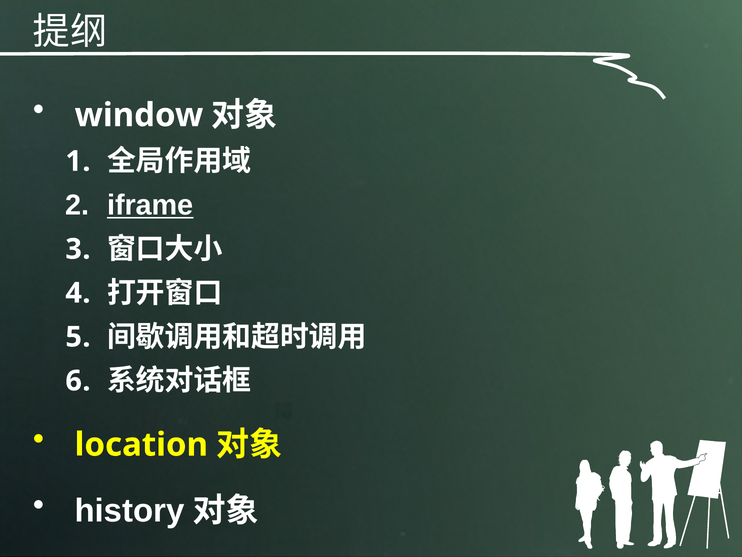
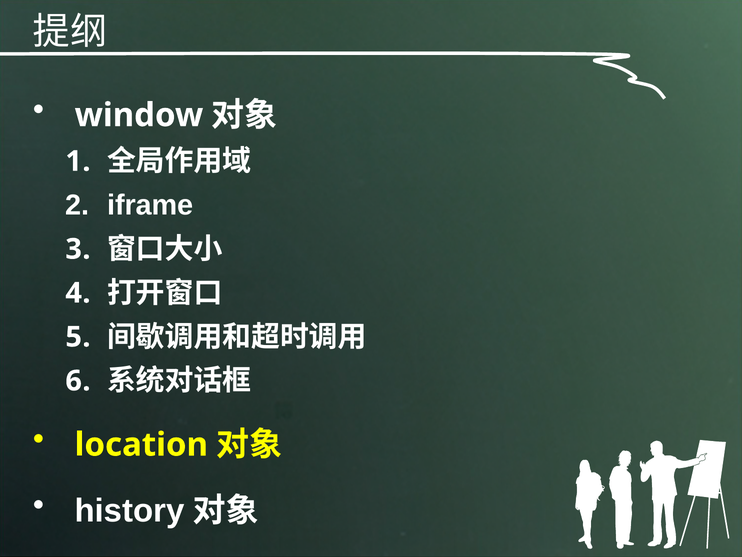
iframe underline: present -> none
